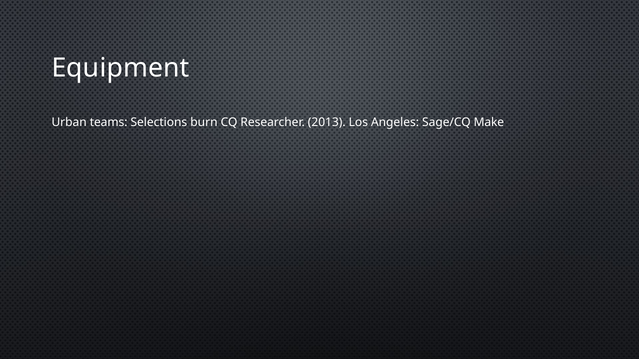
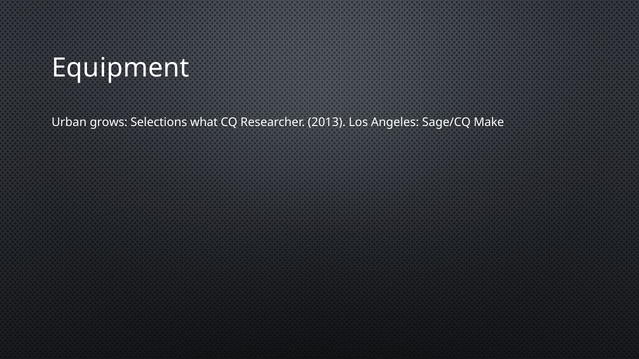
teams: teams -> grows
burn: burn -> what
